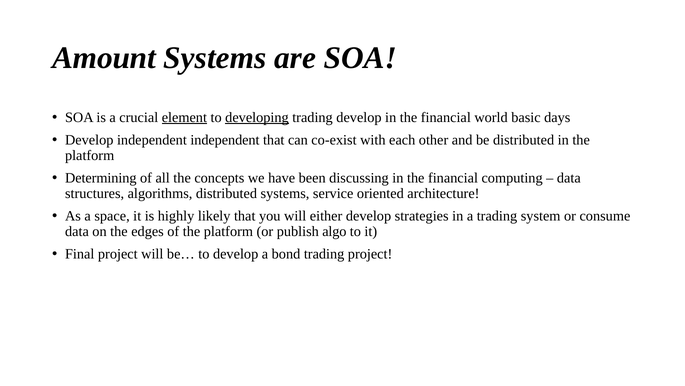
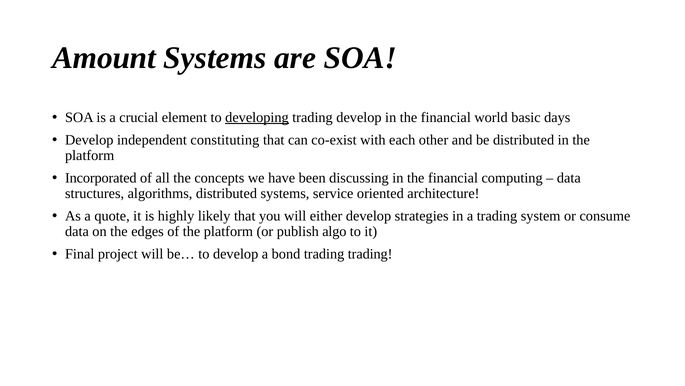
element underline: present -> none
independent independent: independent -> constituting
Determining: Determining -> Incorporated
space: space -> quote
trading project: project -> trading
